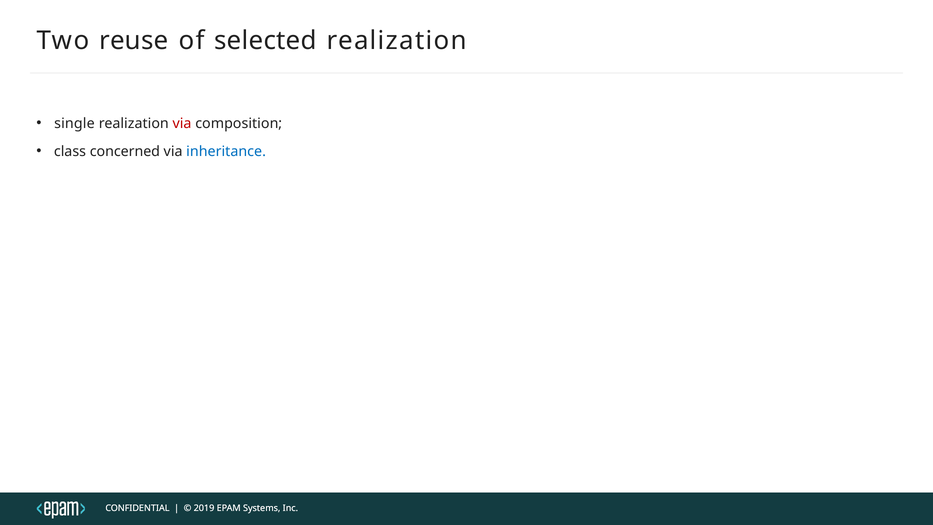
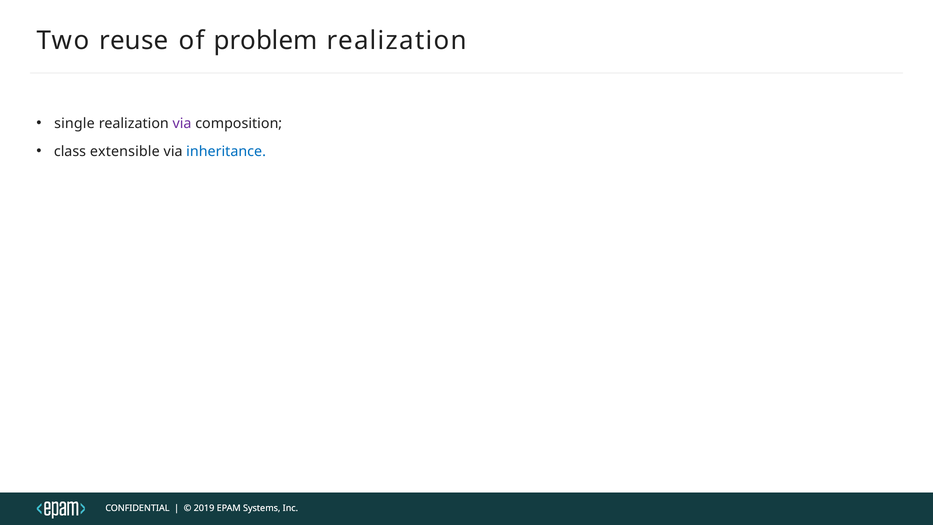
selected: selected -> problem
via at (182, 123) colour: red -> purple
concerned: concerned -> extensible
